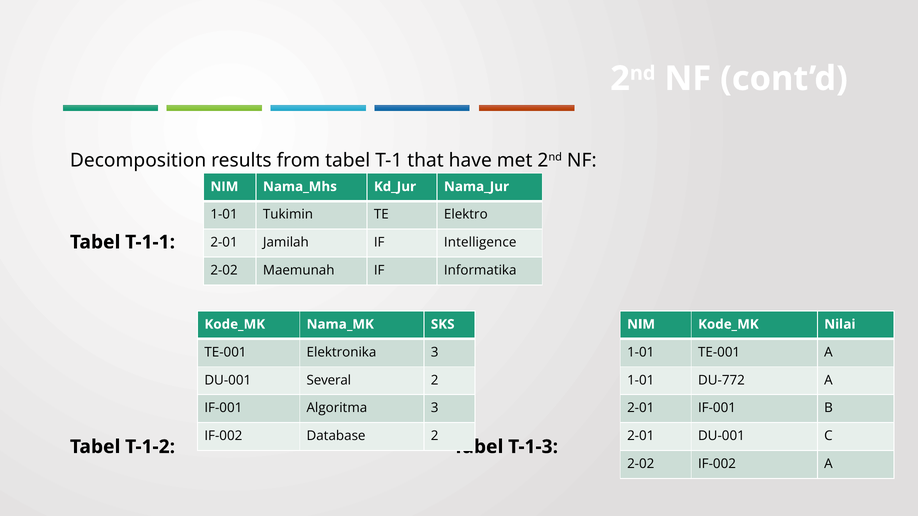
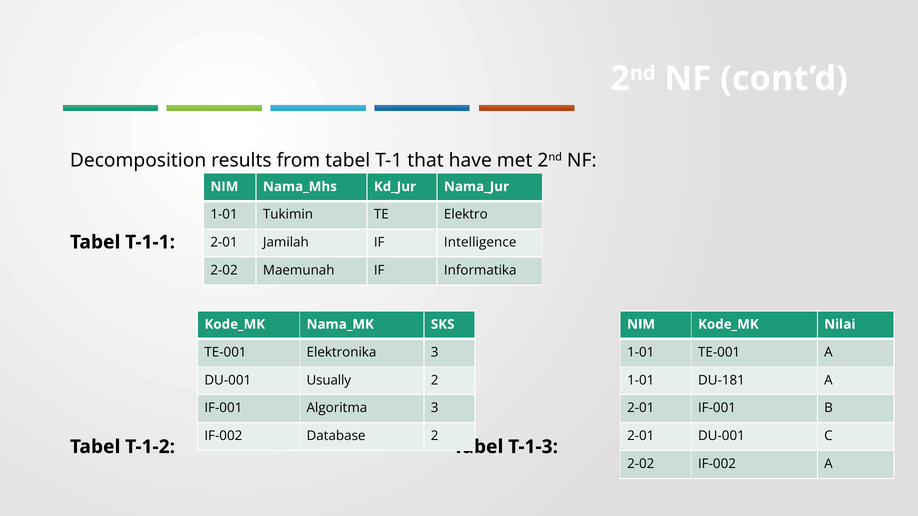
Several: Several -> Usually
DU-772: DU-772 -> DU-181
